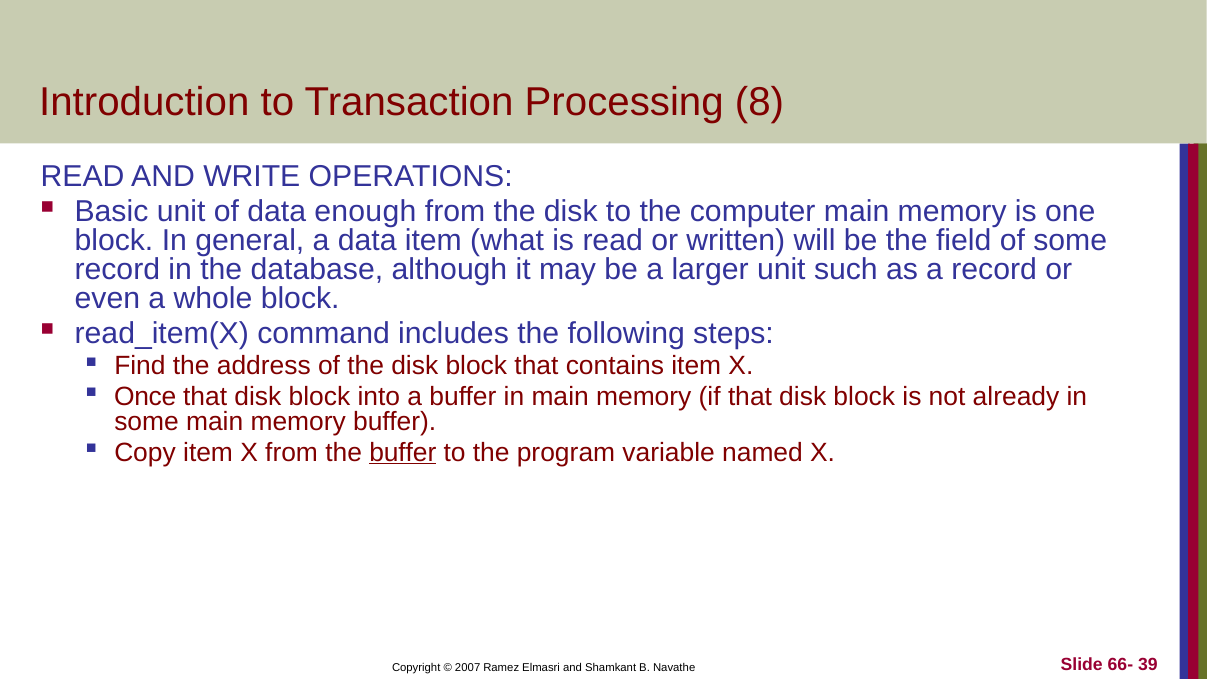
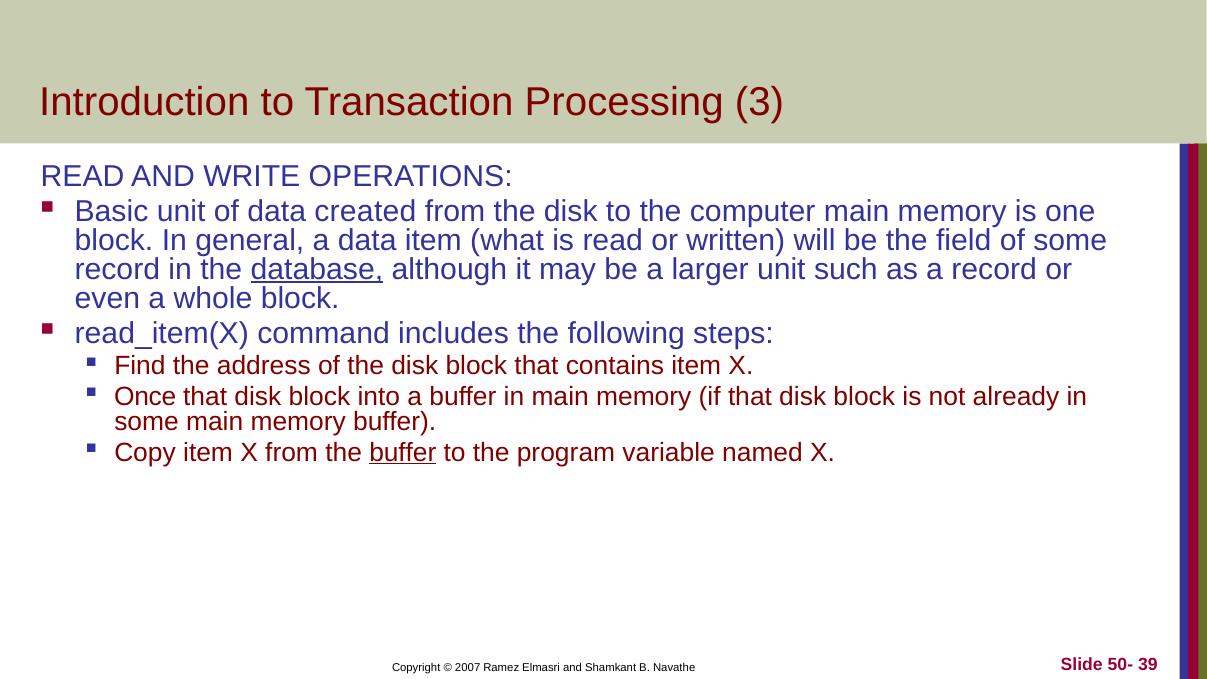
8: 8 -> 3
enough: enough -> created
database underline: none -> present
66-: 66- -> 50-
